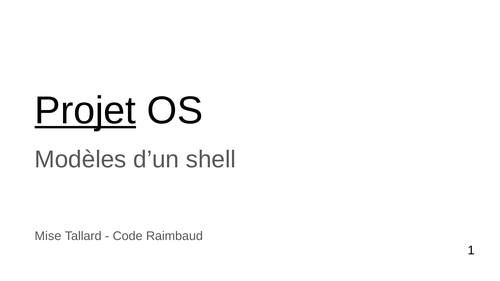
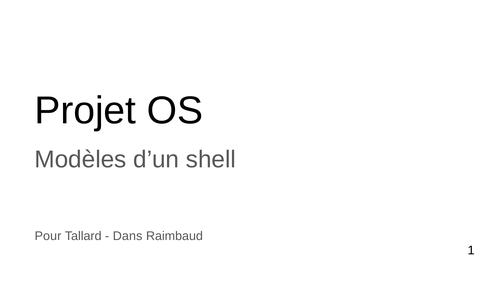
Projet underline: present -> none
Mise: Mise -> Pour
Code: Code -> Dans
